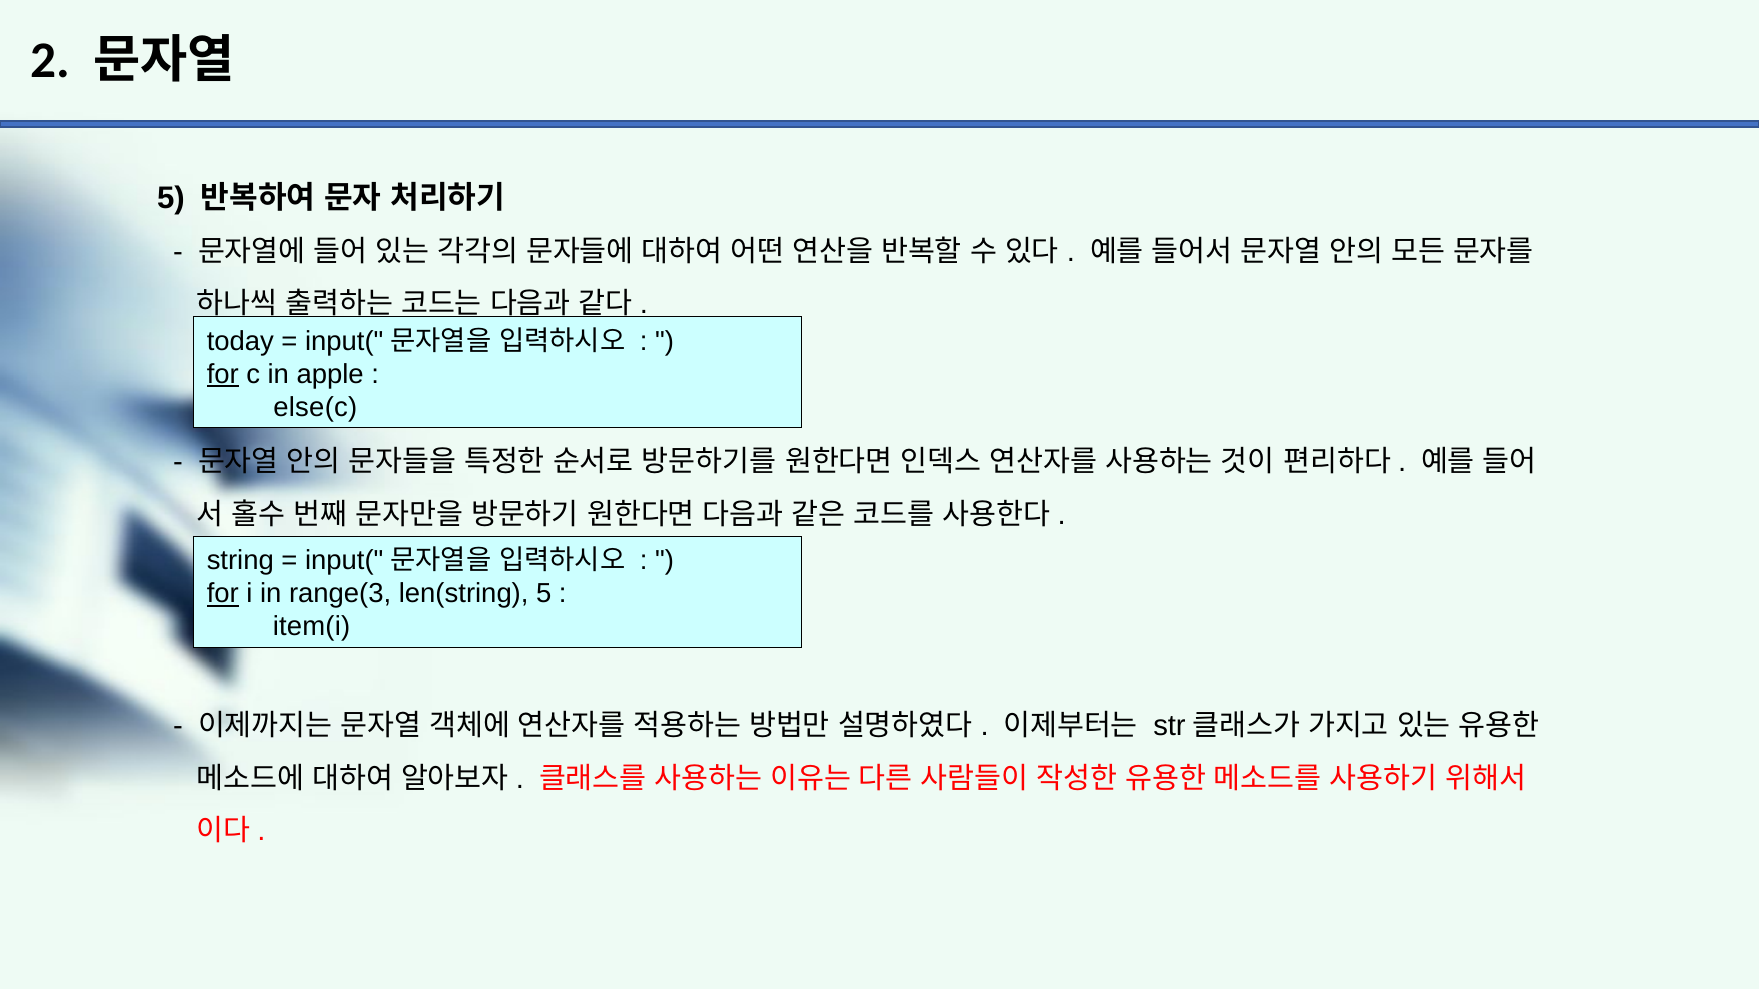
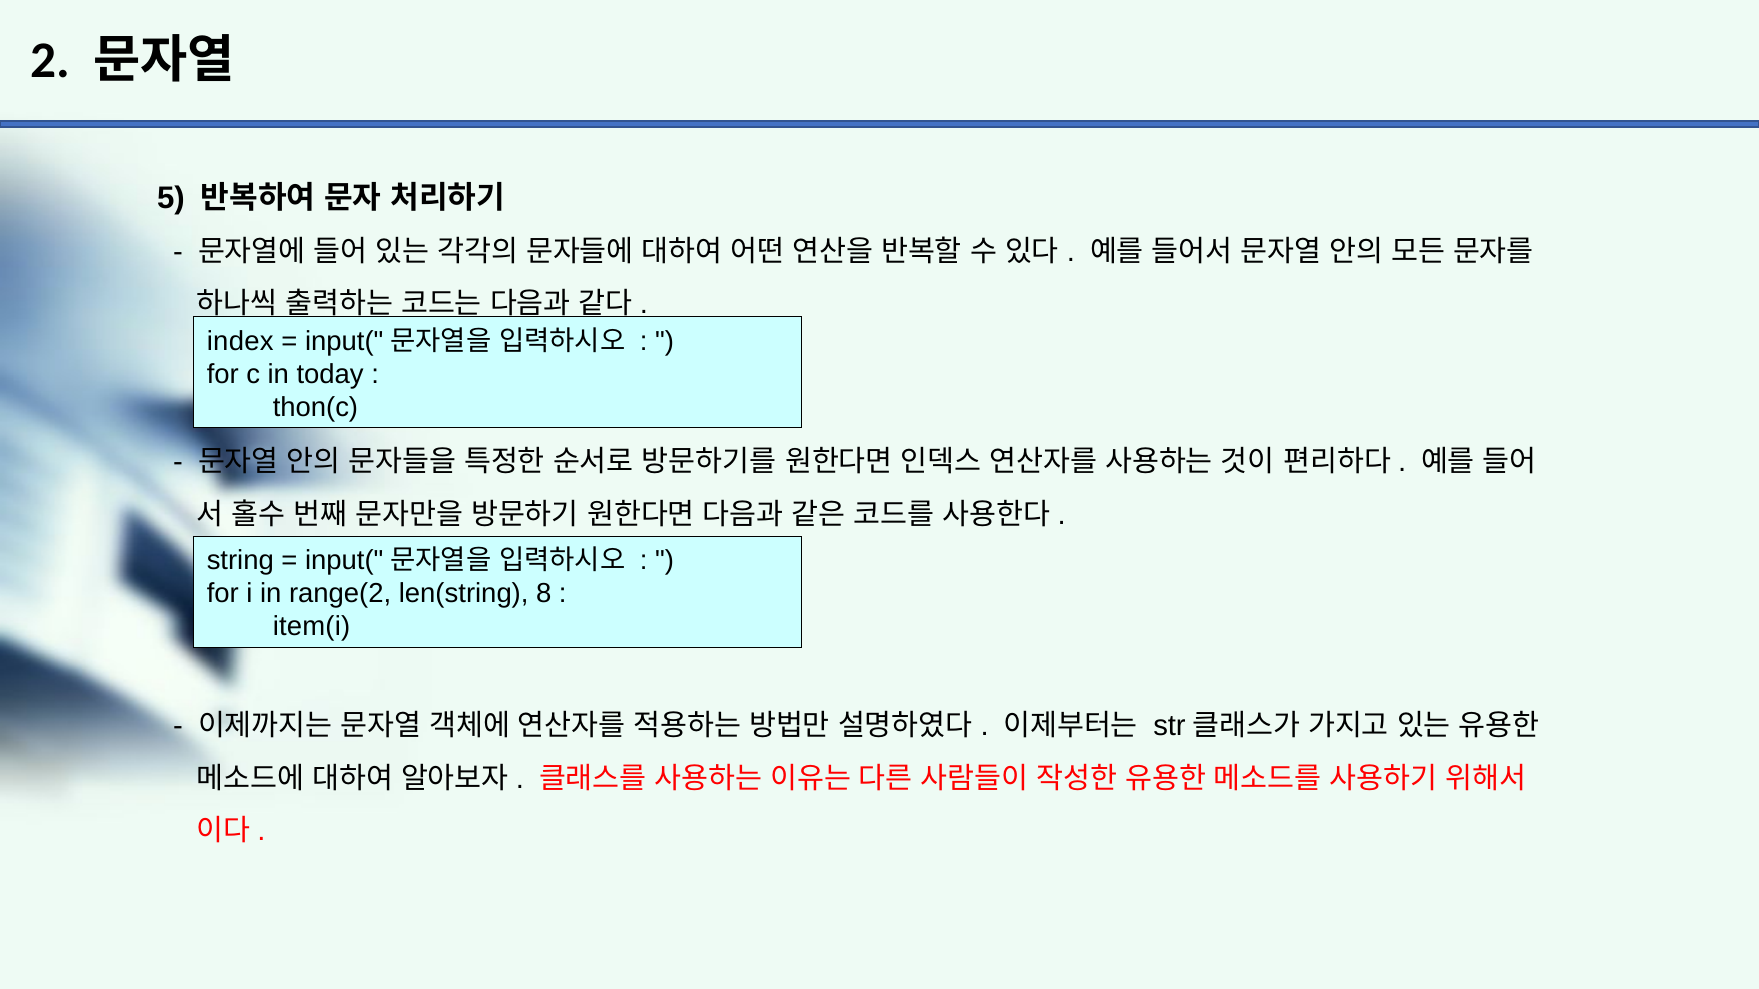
today: today -> index
for at (223, 374) underline: present -> none
apple: apple -> today
else(c: else(c -> thon(c
for at (223, 594) underline: present -> none
range(3: range(3 -> range(2
len(string 5: 5 -> 8
